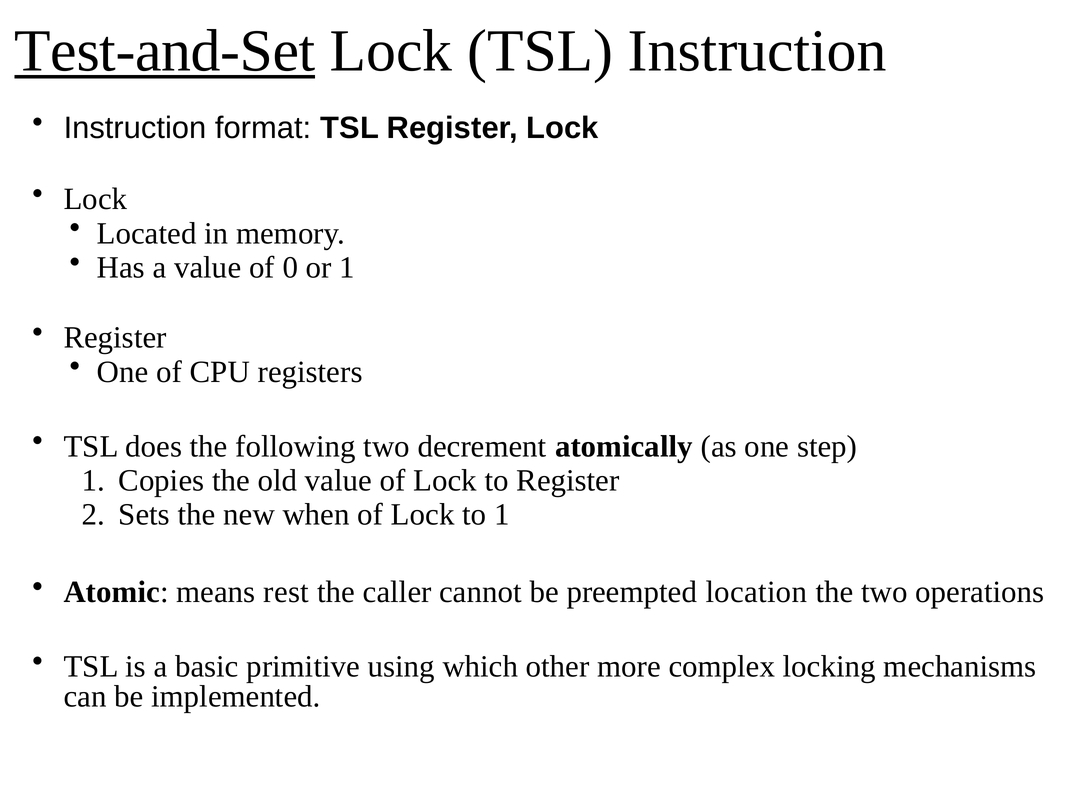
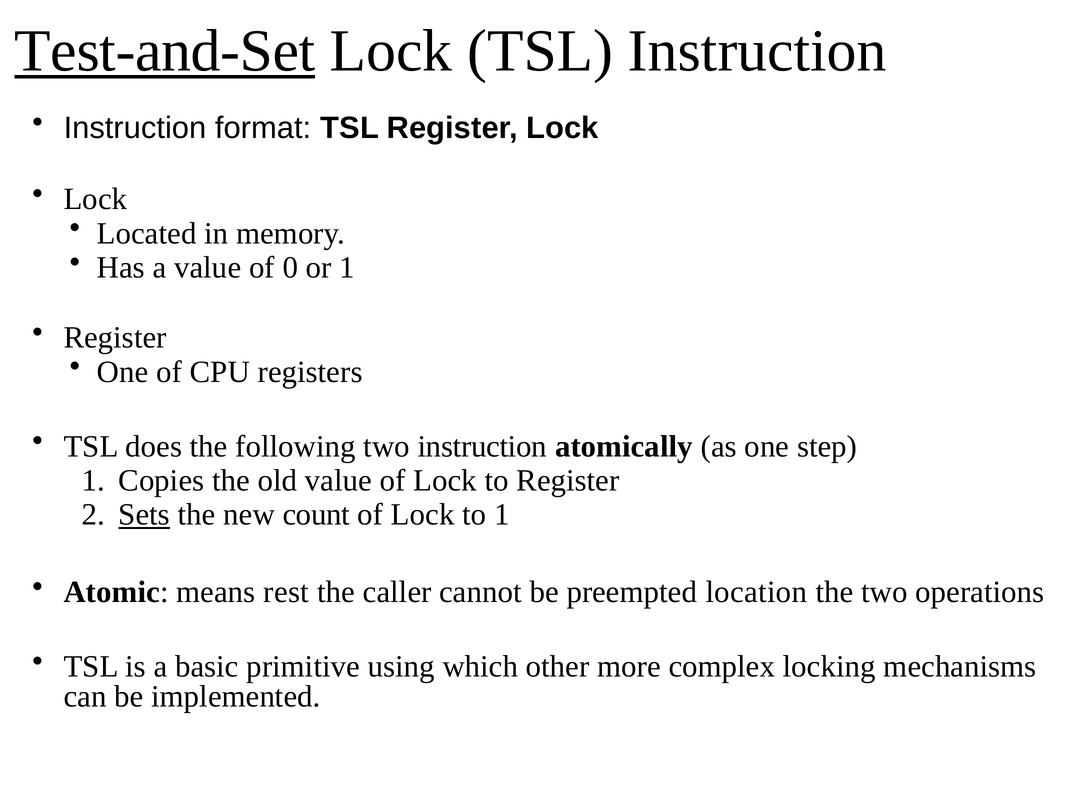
two decrement: decrement -> instruction
Sets underline: none -> present
when: when -> count
